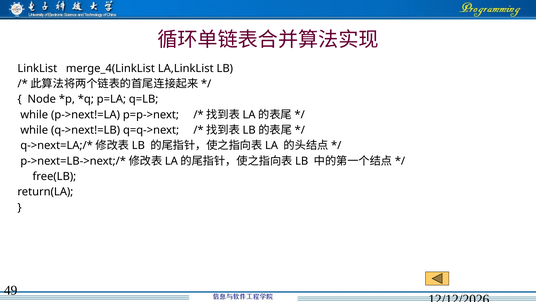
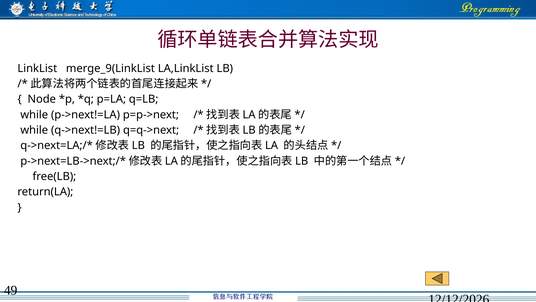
merge_4(LinkList: merge_4(LinkList -> merge_9(LinkList
